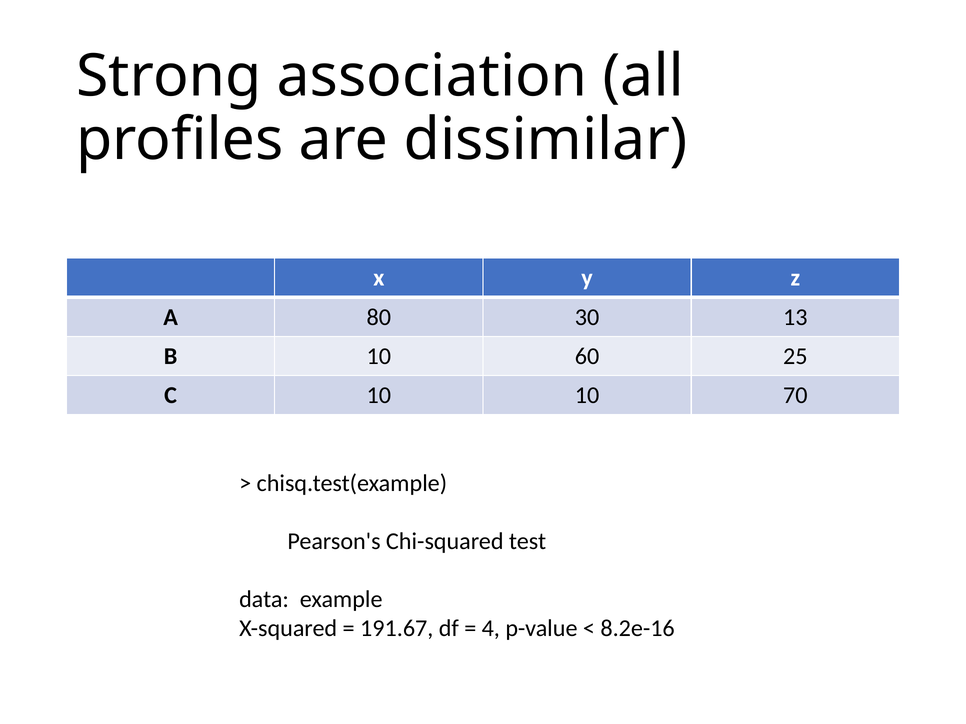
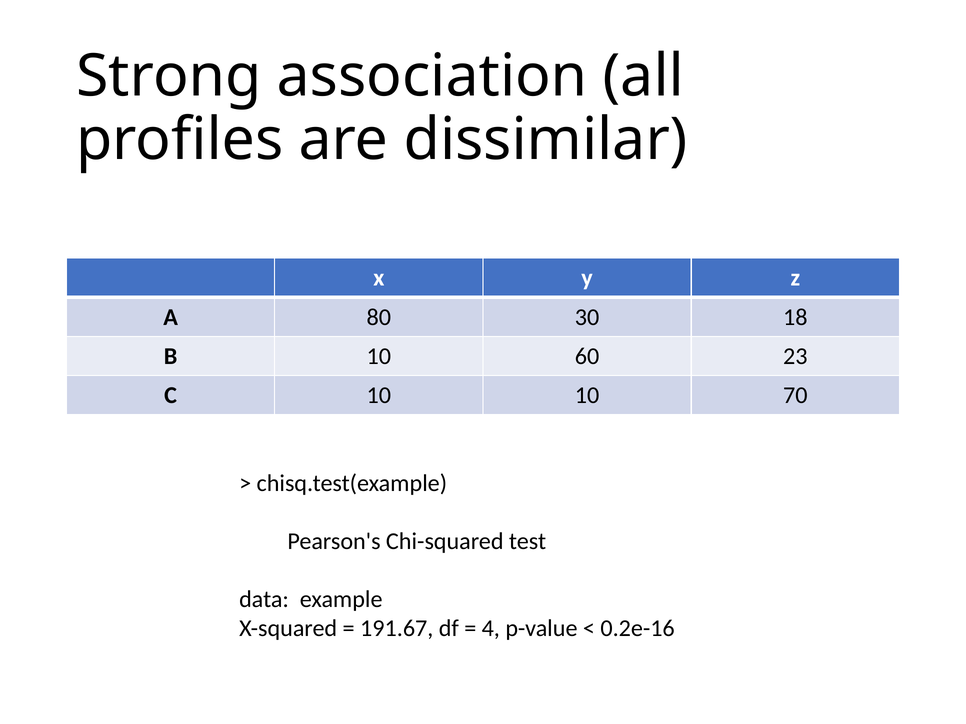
13: 13 -> 18
25: 25 -> 23
8.2e-16: 8.2e-16 -> 0.2e-16
